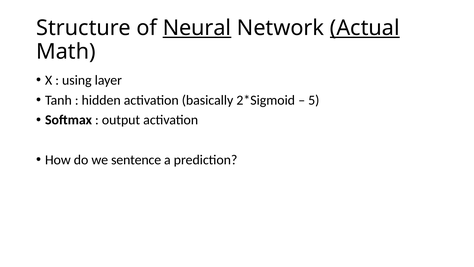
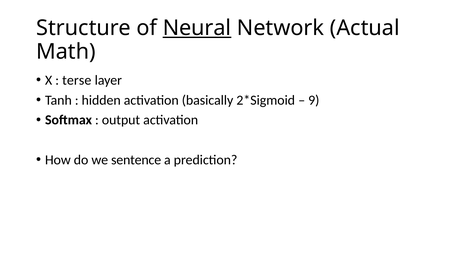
Actual underline: present -> none
using: using -> terse
5: 5 -> 9
